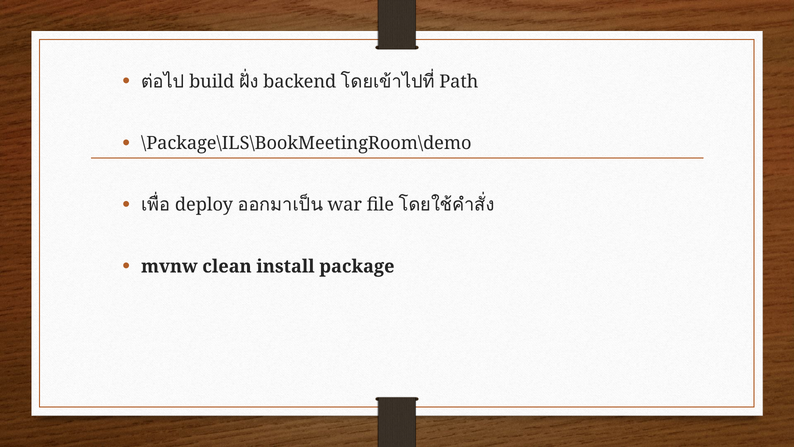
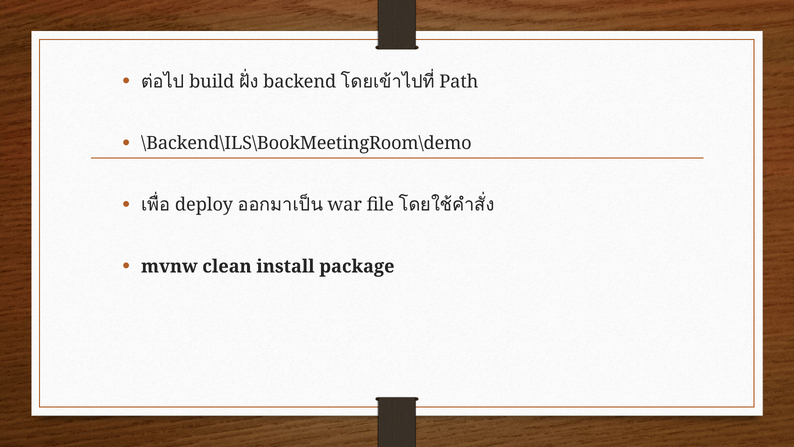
\Package\ILS\BookMeetingRoom\demo: \Package\ILS\BookMeetingRoom\demo -> \Backend\ILS\BookMeetingRoom\demo
